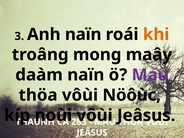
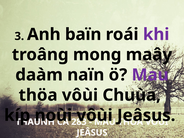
Anh naïn: naïn -> baïn
khi colour: orange -> purple
Nöôùc: Nöôùc -> Chuùa
